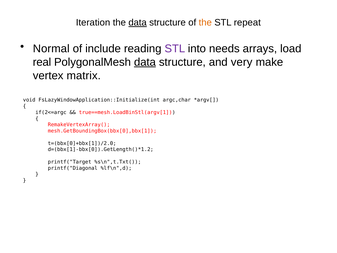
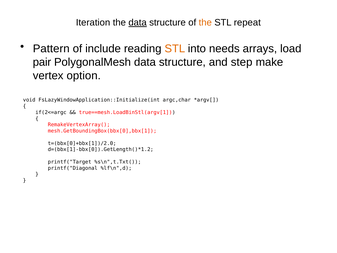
Normal: Normal -> Pattern
STL at (175, 49) colour: purple -> orange
real: real -> pair
data at (145, 62) underline: present -> none
very: very -> step
matrix: matrix -> option
